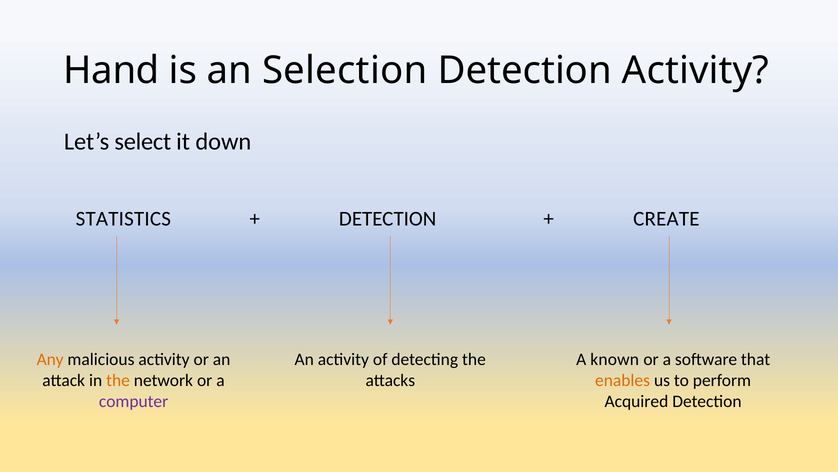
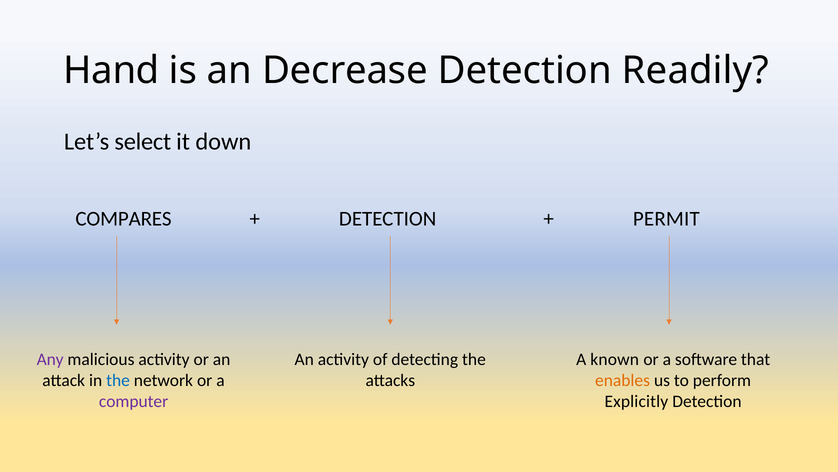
Selection: Selection -> Decrease
Detection Activity: Activity -> Readily
STATISTICS: STATISTICS -> COMPARES
CREATE: CREATE -> PERMIT
Any colour: orange -> purple
the at (118, 380) colour: orange -> blue
Acquired: Acquired -> Explicitly
